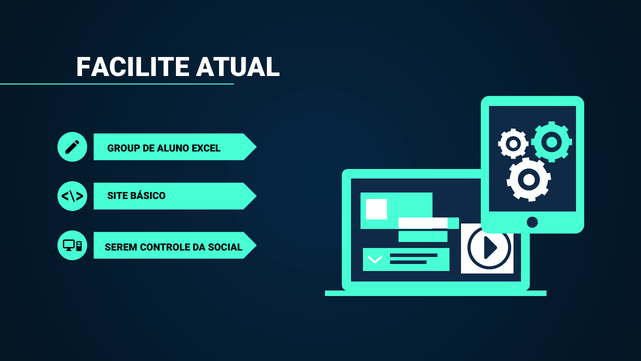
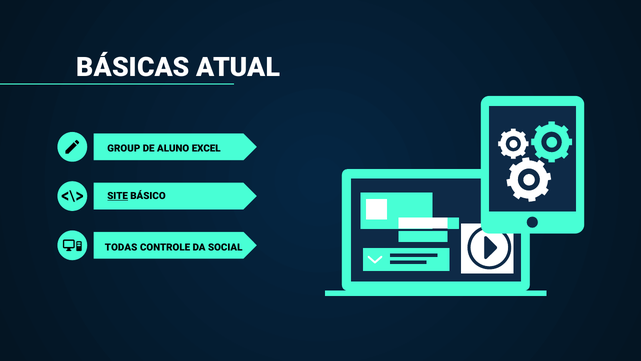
FACILITE: FACILITE -> BÁSICAS
SITE underline: none -> present
SEREM: SEREM -> TODAS
